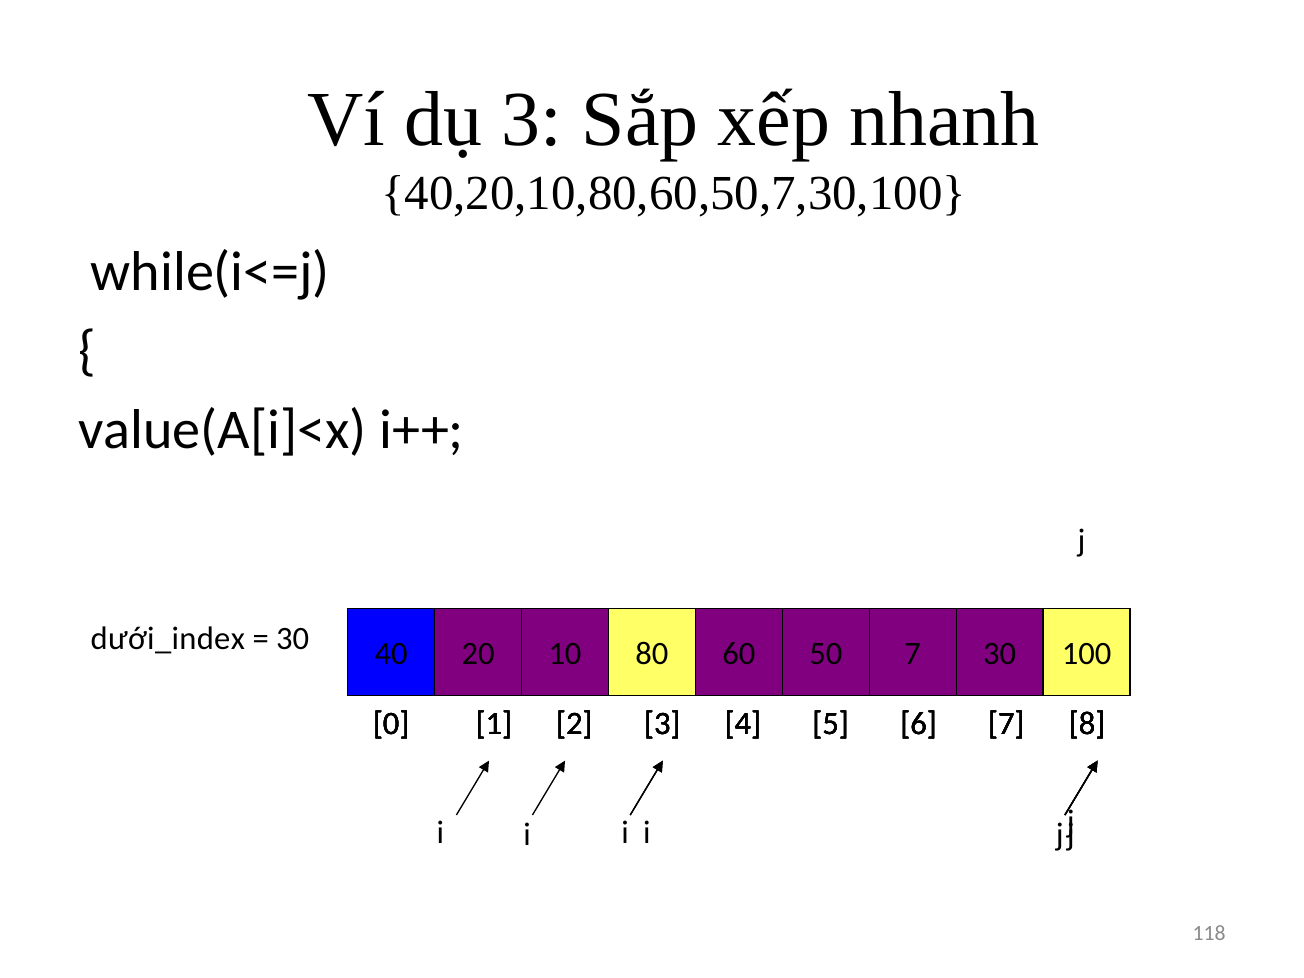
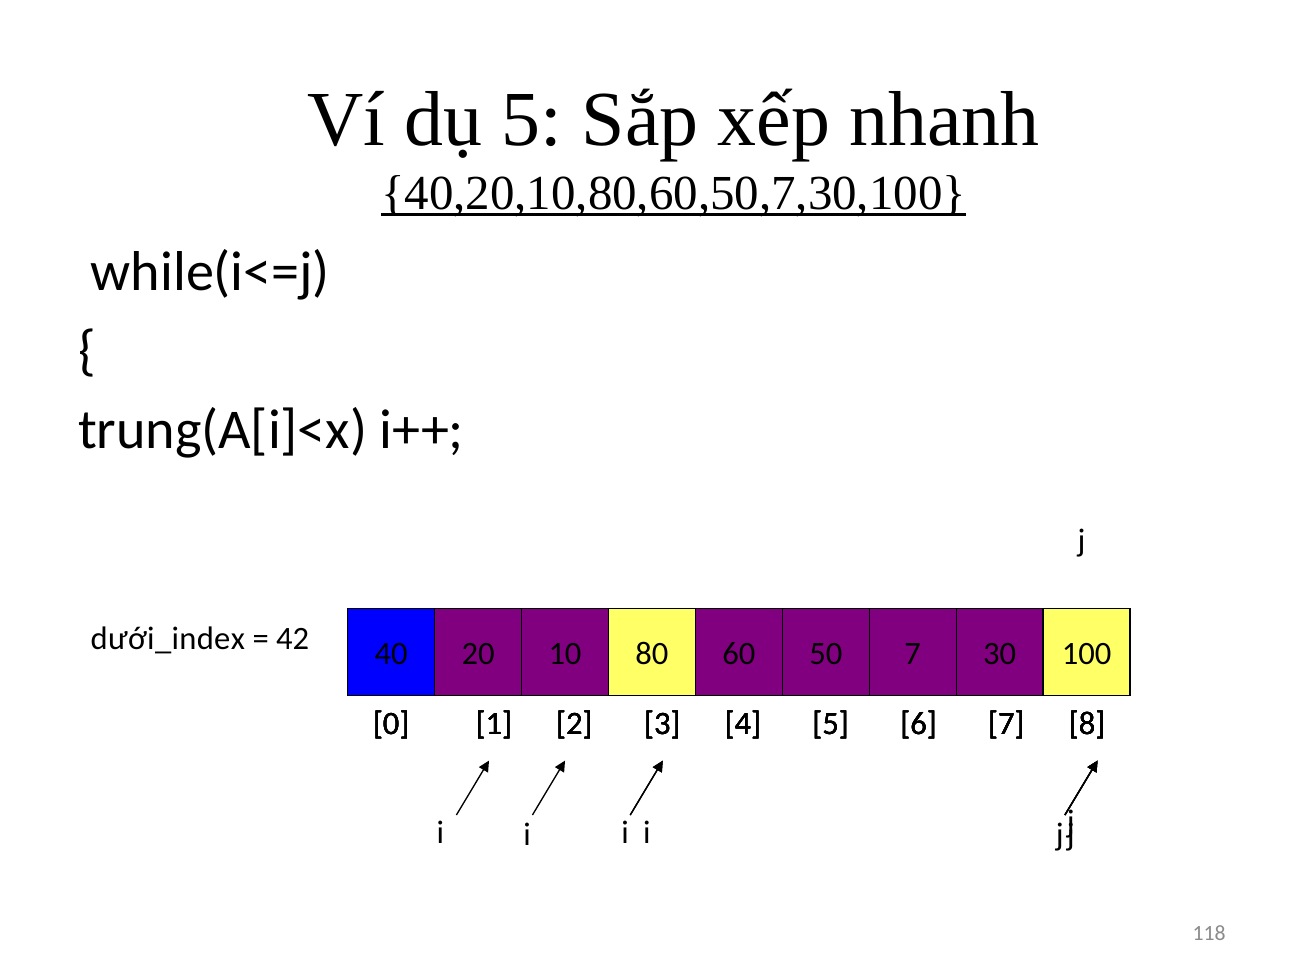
dụ 3: 3 -> 5
40,20,10,80,60,50,7,30,100 underline: none -> present
value(A[i]<x: value(A[i]<x -> trung(A[i]<x
30 at (293, 639): 30 -> 42
